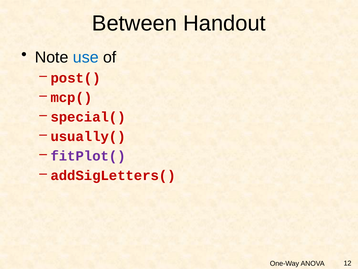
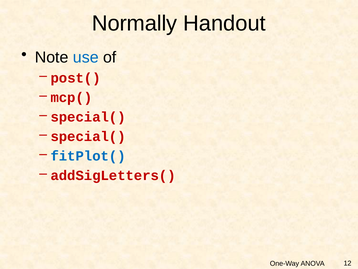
Between: Between -> Normally
usually( at (88, 136): usually( -> special(
fitPlot( colour: purple -> blue
